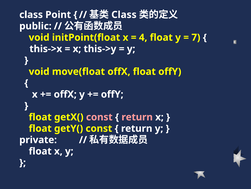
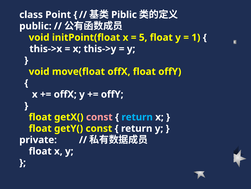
Class at (124, 15): Class -> Piblic
4: 4 -> 5
7: 7 -> 1
return at (137, 117) colour: pink -> light blue
